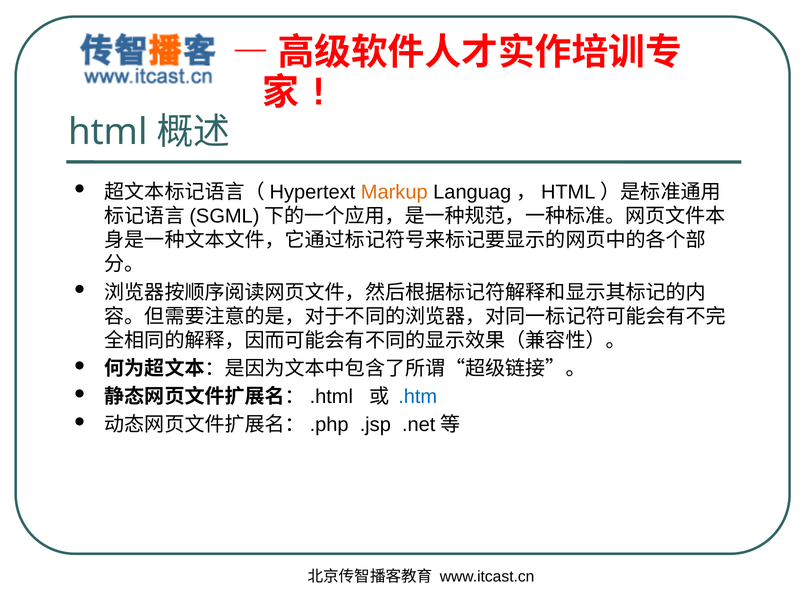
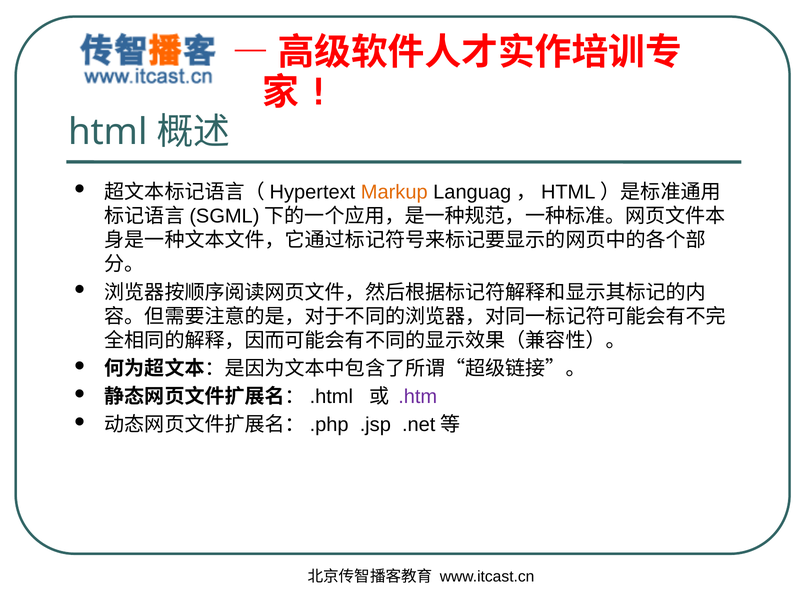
.htm colour: blue -> purple
